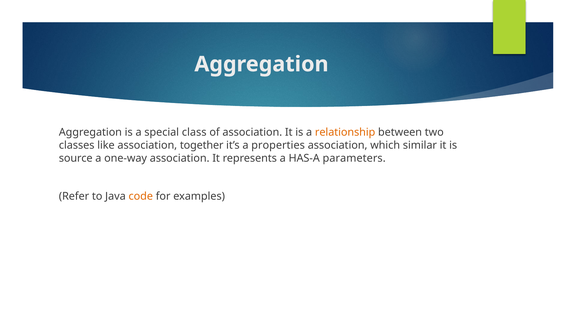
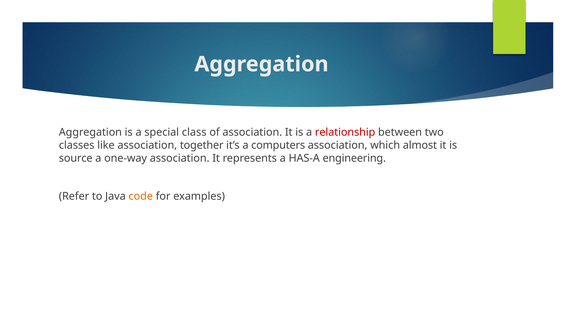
relationship colour: orange -> red
properties: properties -> computers
similar: similar -> almost
parameters: parameters -> engineering
